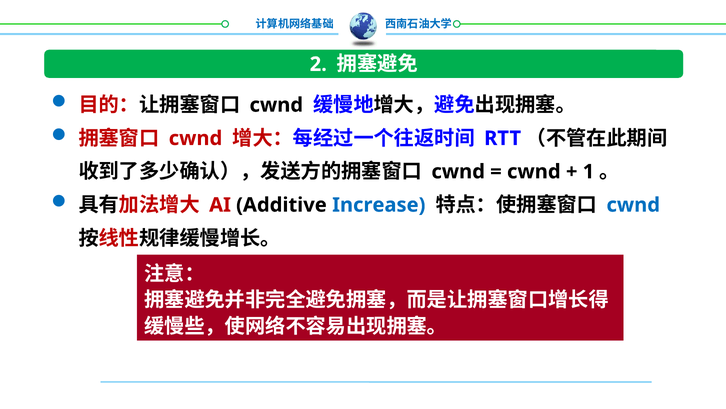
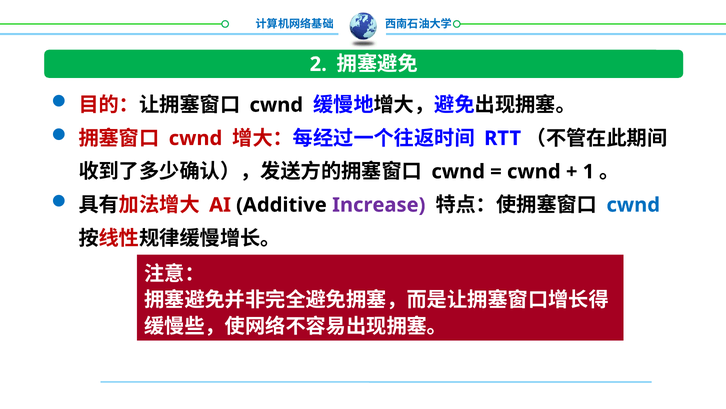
Increase colour: blue -> purple
